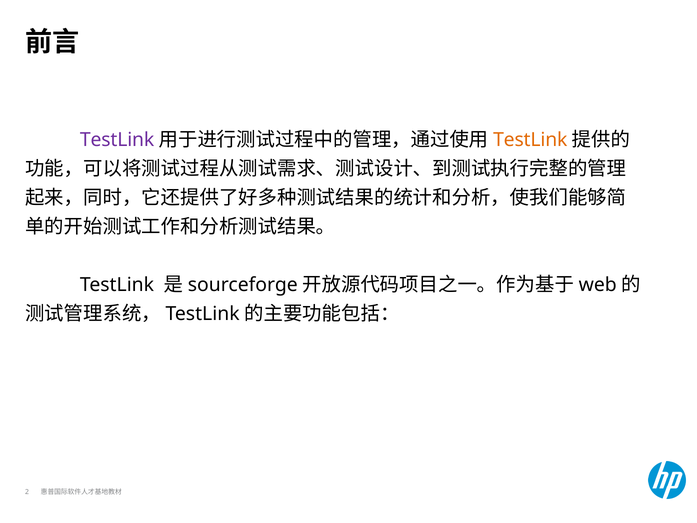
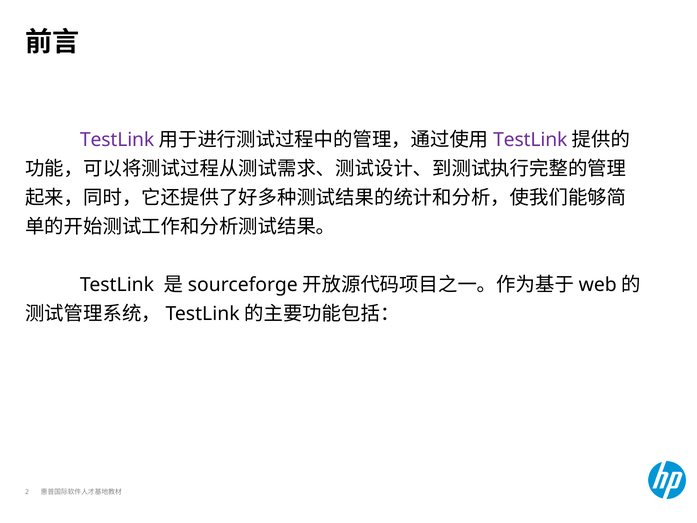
TestLink at (530, 140) colour: orange -> purple
